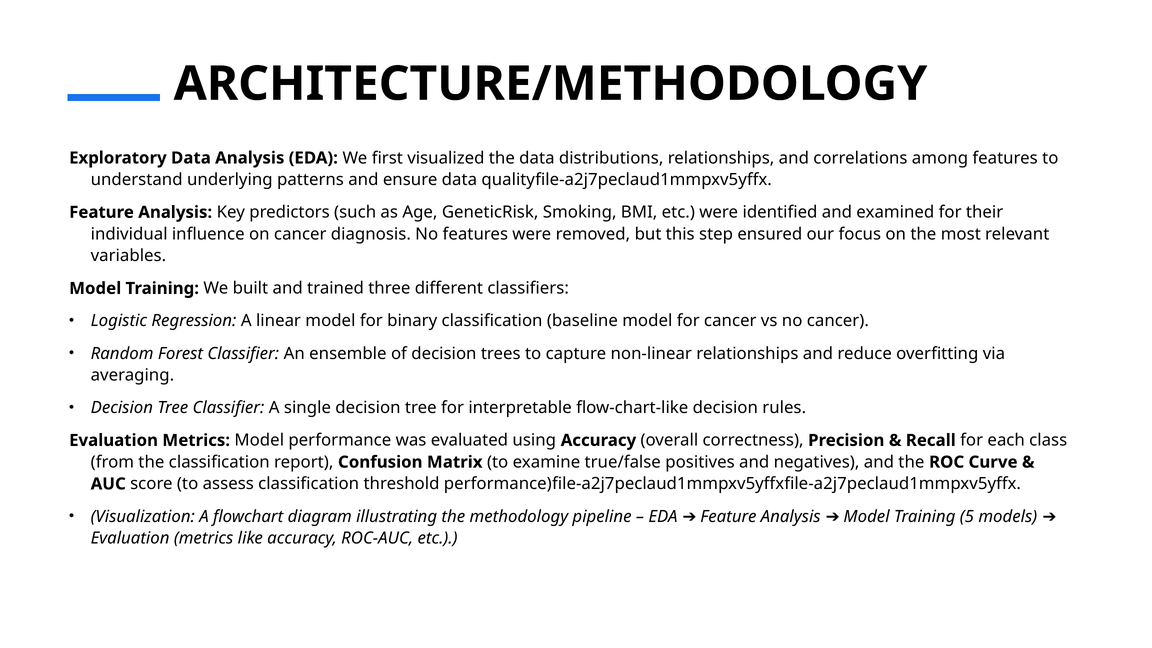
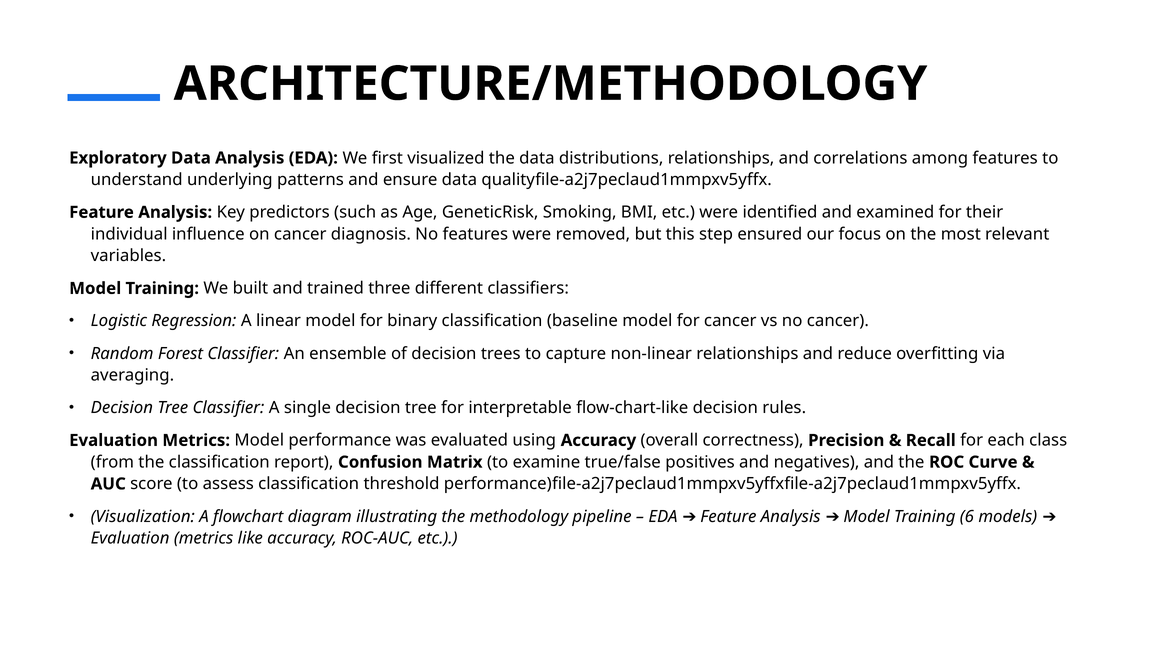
5: 5 -> 6
